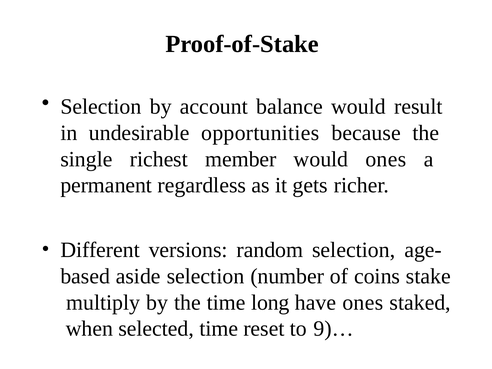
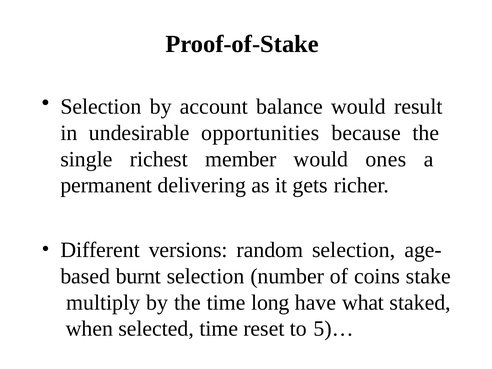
regardless: regardless -> delivering
aside: aside -> burnt
have ones: ones -> what
9)…: 9)… -> 5)…
